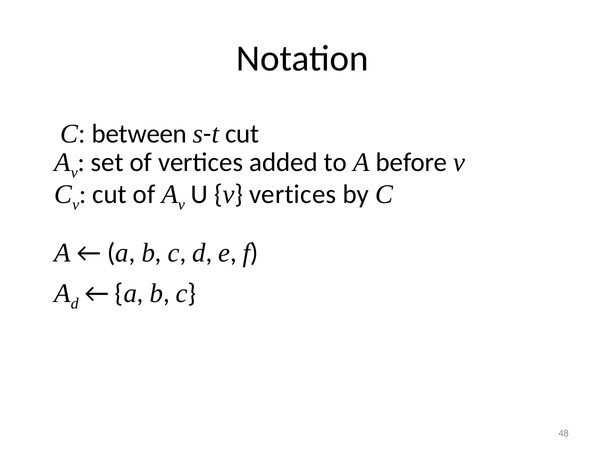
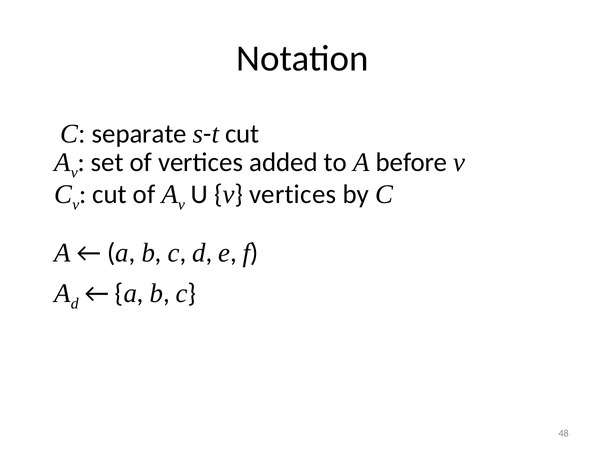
between: between -> separate
